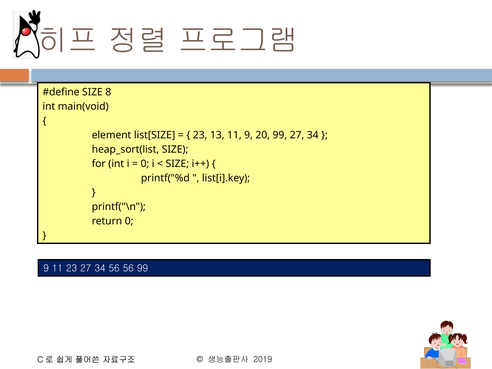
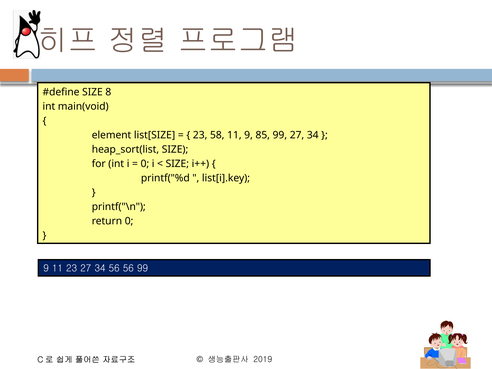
13: 13 -> 58
20: 20 -> 85
